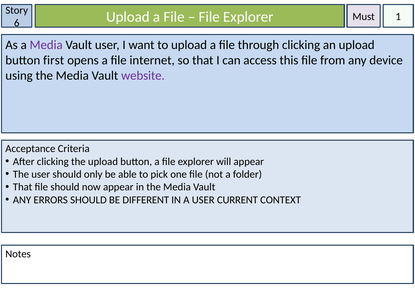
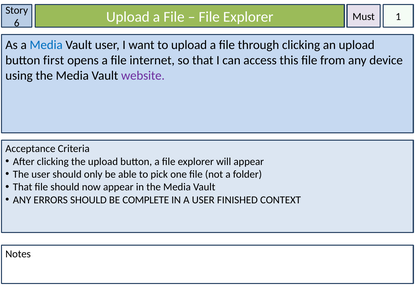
Media at (46, 45) colour: purple -> blue
DIFFERENT: DIFFERENT -> COMPLETE
CURRENT: CURRENT -> FINISHED
